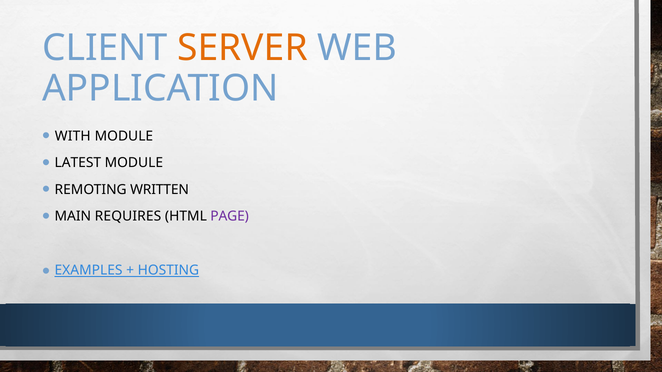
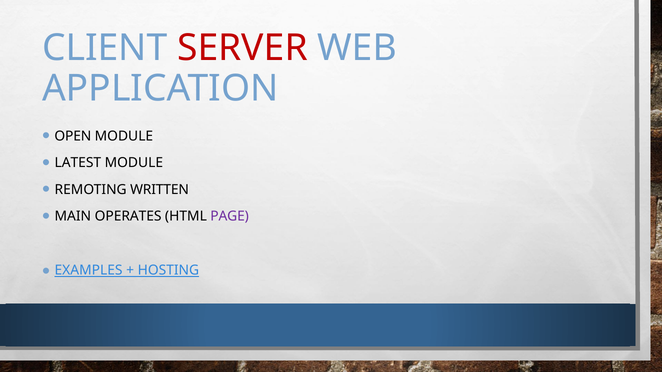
SERVER colour: orange -> red
WITH: WITH -> OPEN
REQUIRES: REQUIRES -> OPERATES
